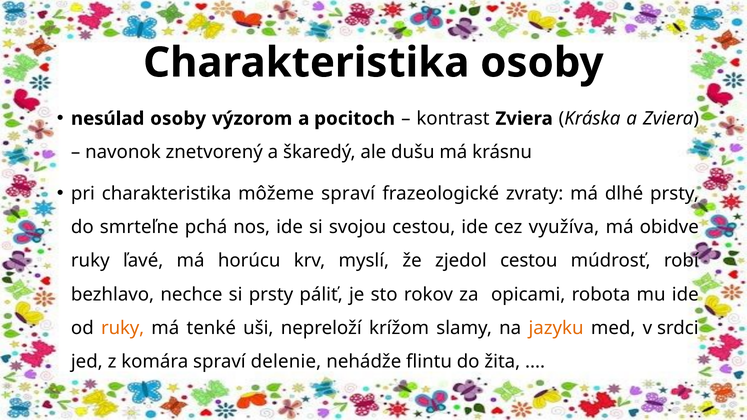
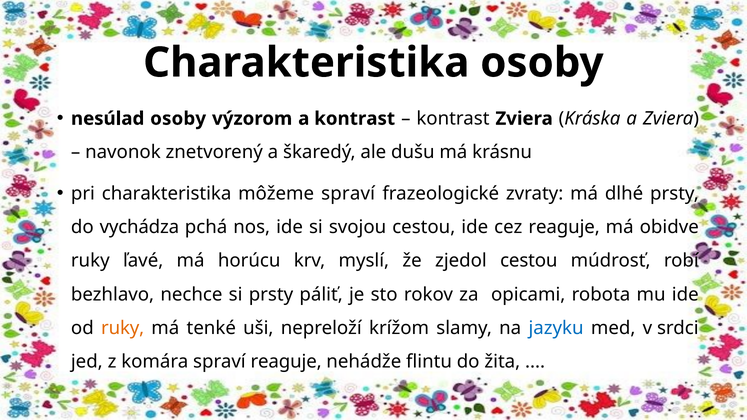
a pocitoch: pocitoch -> kontrast
smrteľne: smrteľne -> vychádza
cez využíva: využíva -> reaguje
jazyku colour: orange -> blue
spraví delenie: delenie -> reaguje
